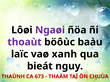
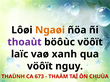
Ngaøi colour: purple -> orange
böôùc baàu: baàu -> vöôït
bieát at (40, 67): bieát -> vöôït
